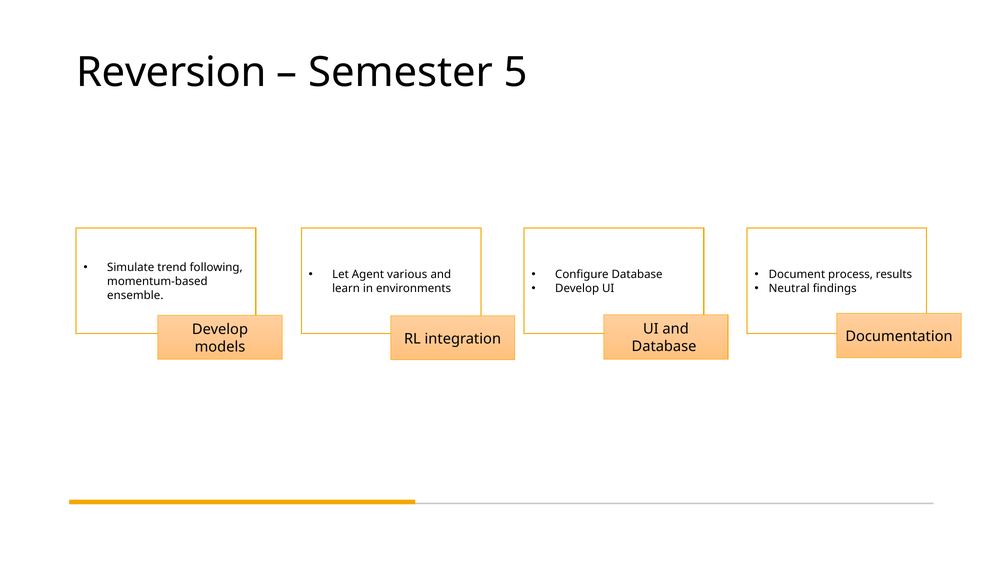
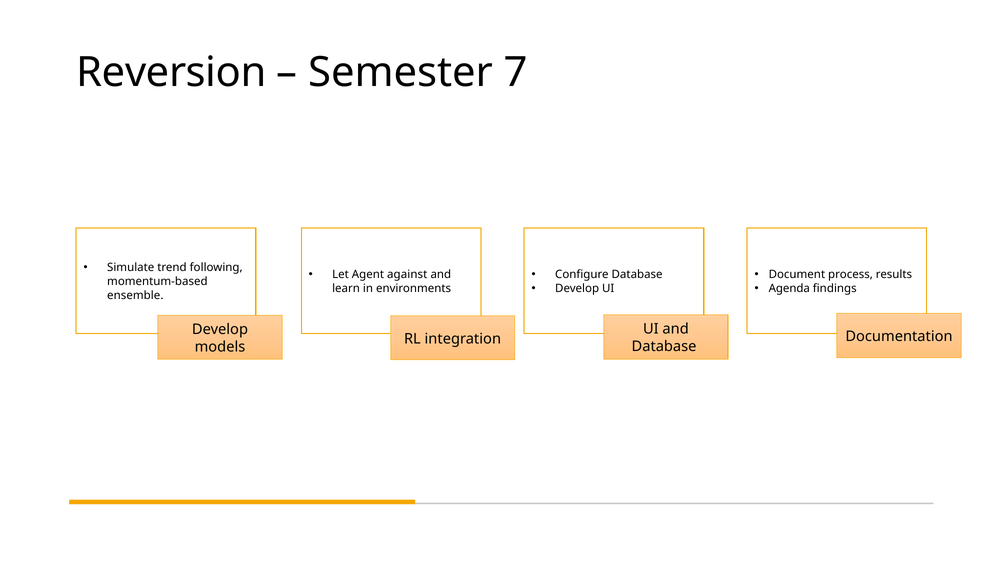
5: 5 -> 7
various: various -> against
Neutral: Neutral -> Agenda
